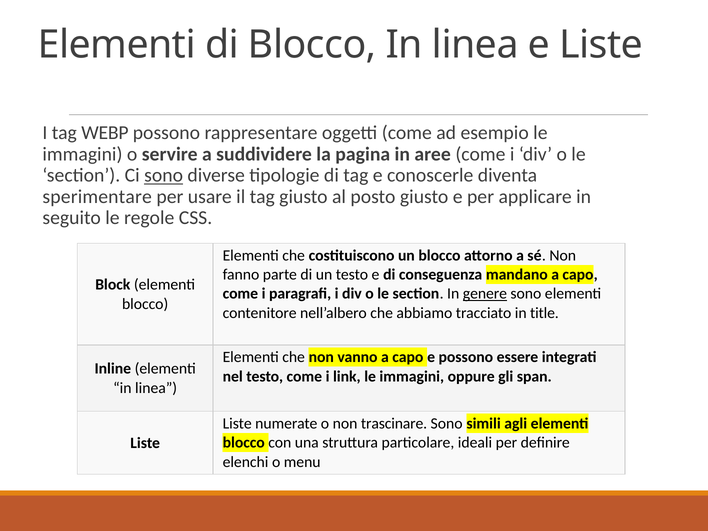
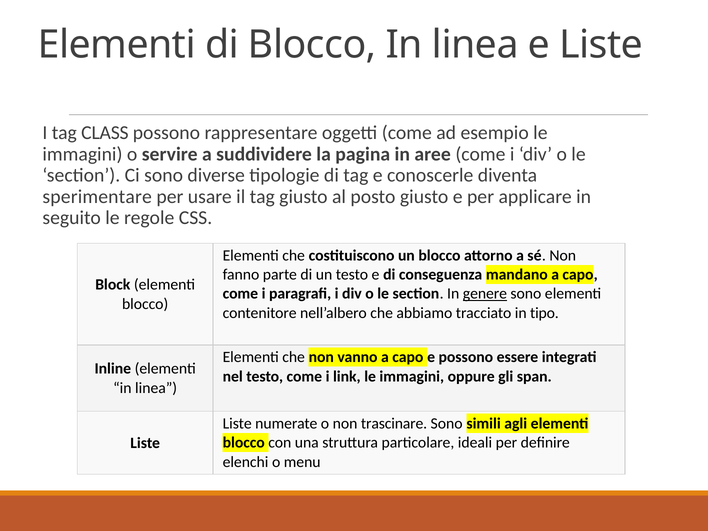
WEBP: WEBP -> CLASS
sono at (164, 175) underline: present -> none
title: title -> tipo
